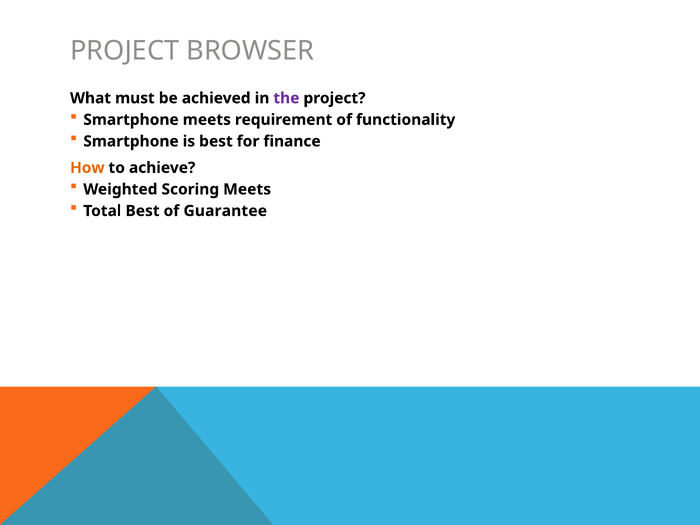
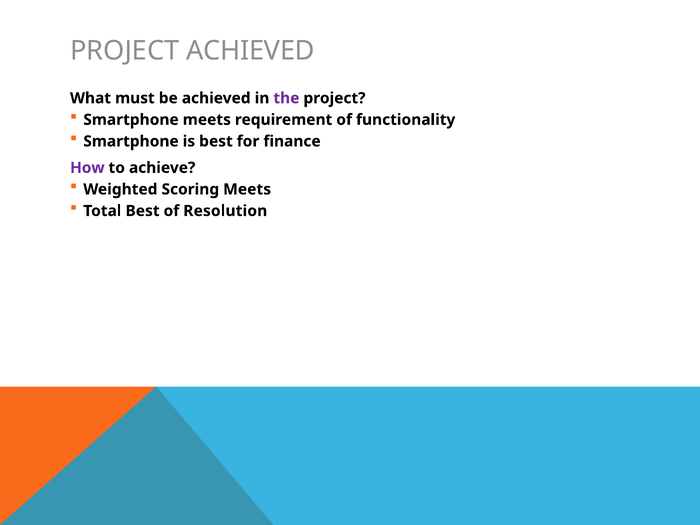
PROJECT BROWSER: BROWSER -> ACHIEVED
How colour: orange -> purple
Guarantee: Guarantee -> Resolution
